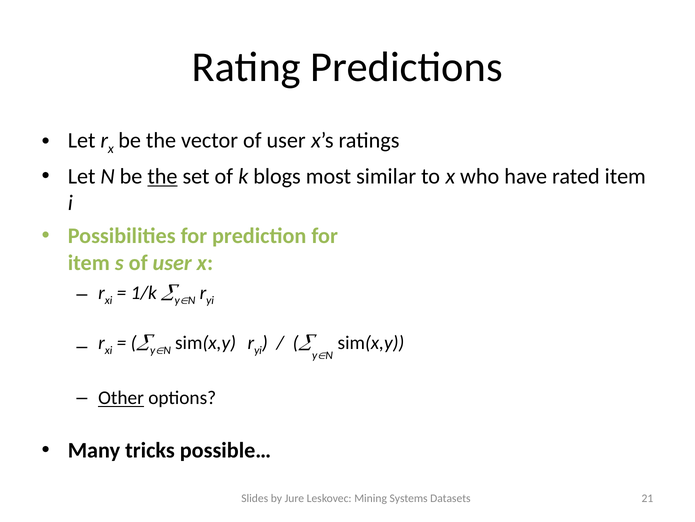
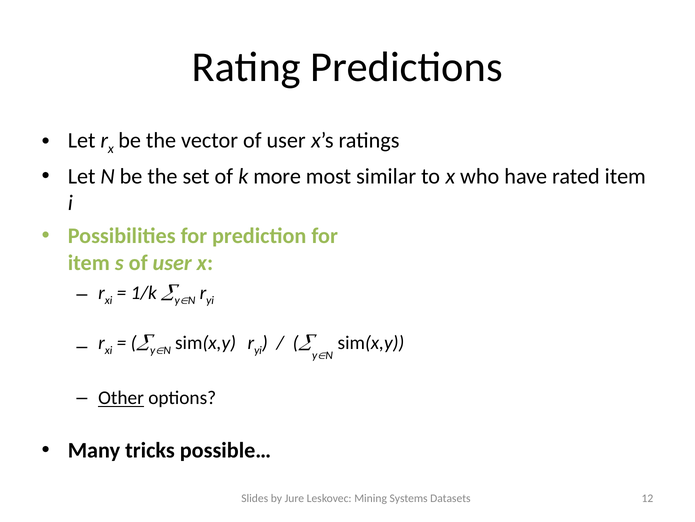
the at (162, 176) underline: present -> none
blogs: blogs -> more
21: 21 -> 12
